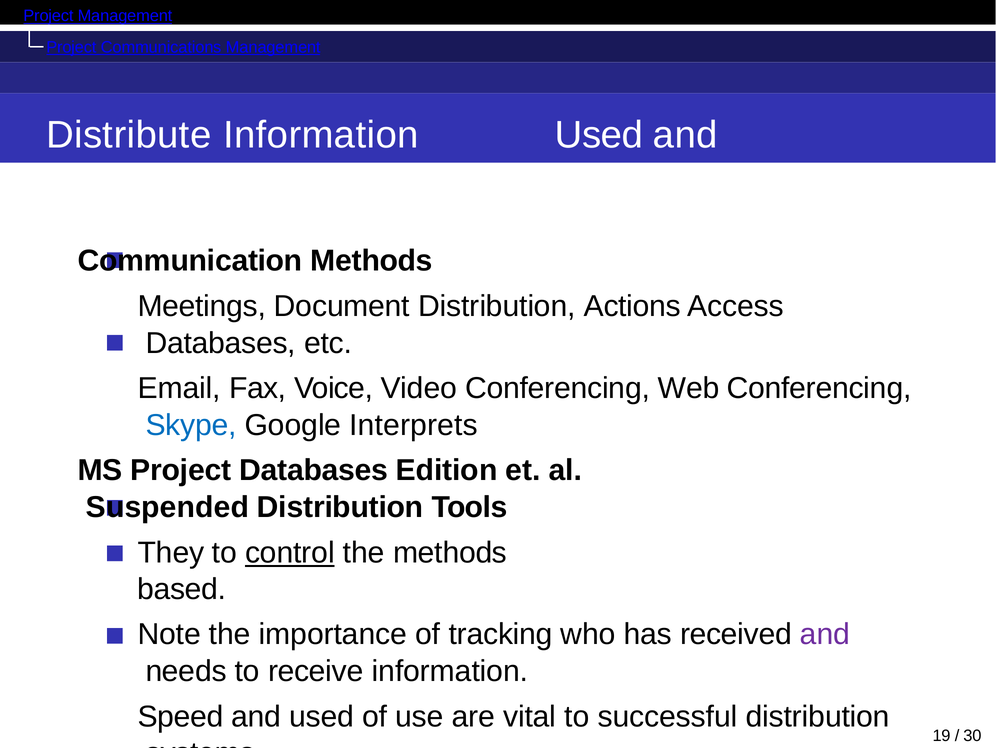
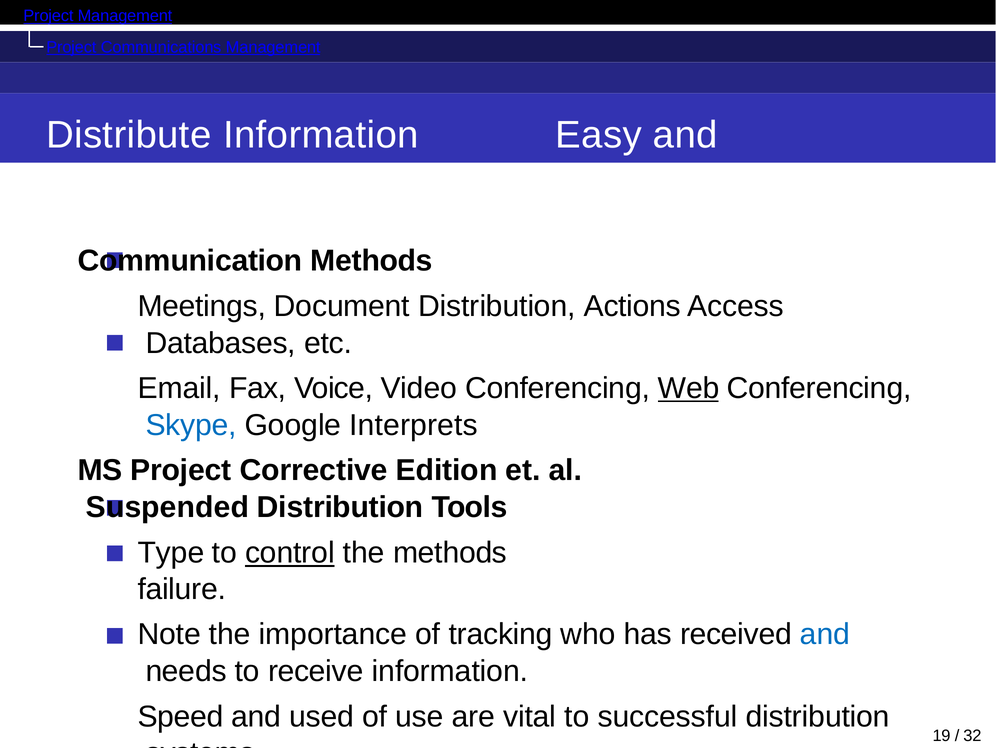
Information Used: Used -> Easy
Web underline: none -> present
Project Databases: Databases -> Corrective
They: They -> Type
based: based -> failure
and at (825, 634) colour: purple -> blue
30: 30 -> 32
